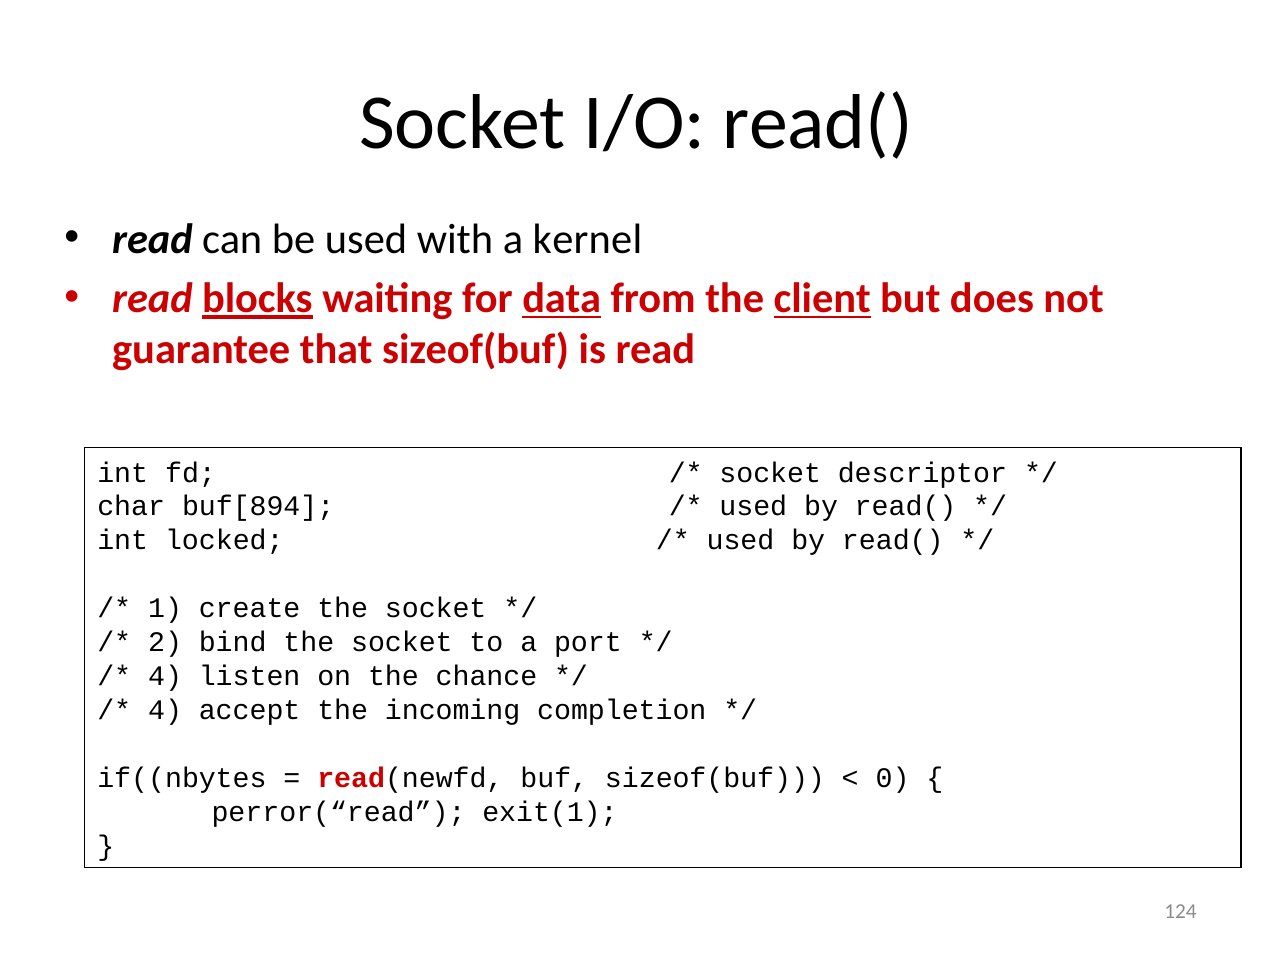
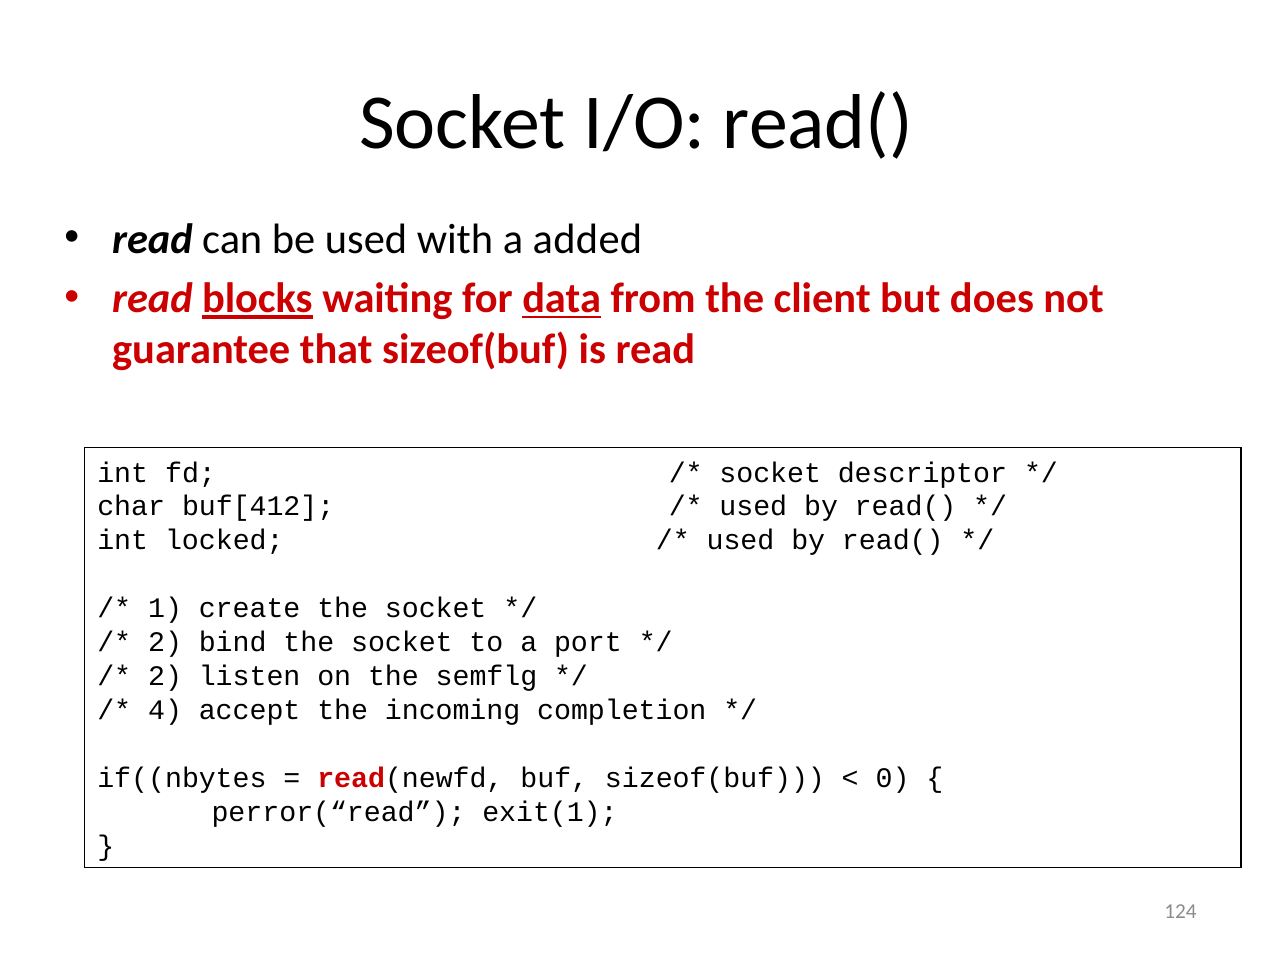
kernel: kernel -> added
client underline: present -> none
buf[894: buf[894 -> buf[412
4 at (165, 676): 4 -> 2
chance: chance -> semflg
